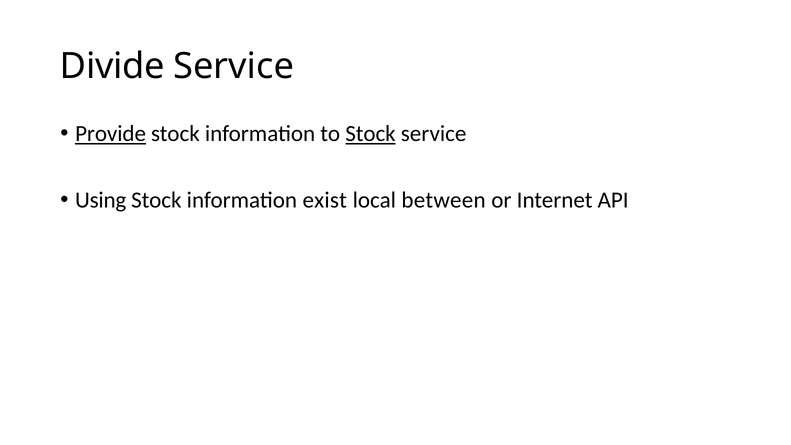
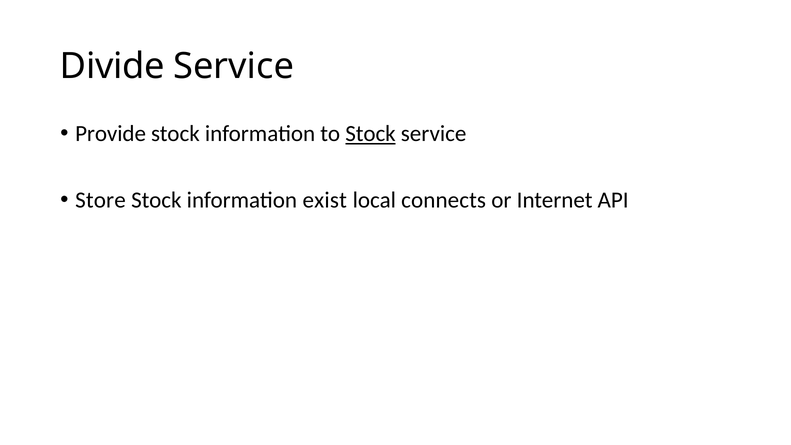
Provide underline: present -> none
Using: Using -> Store
between: between -> connects
